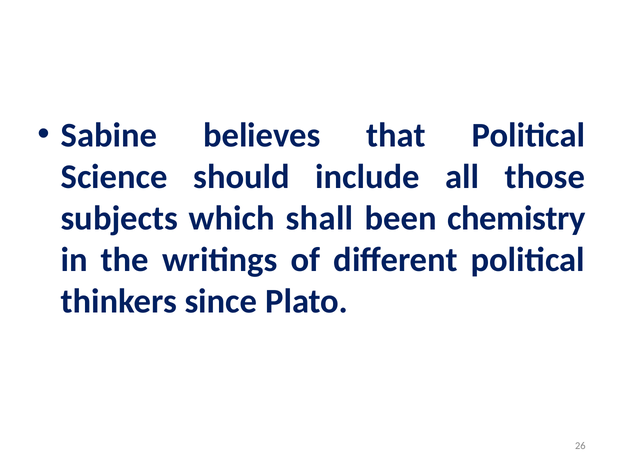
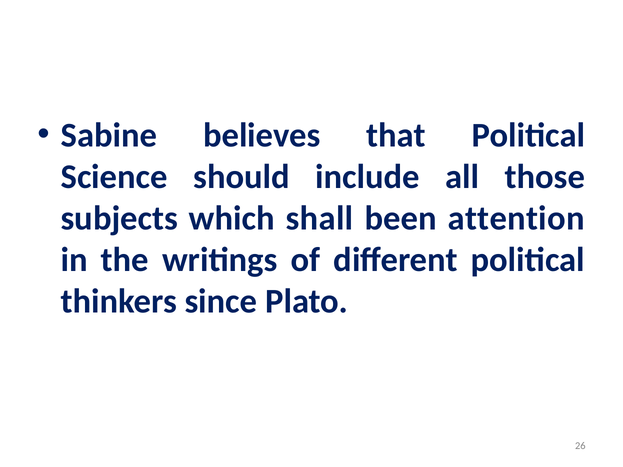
chemistry: chemistry -> attention
